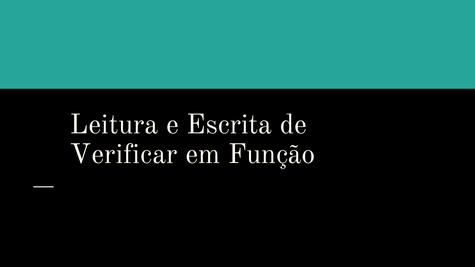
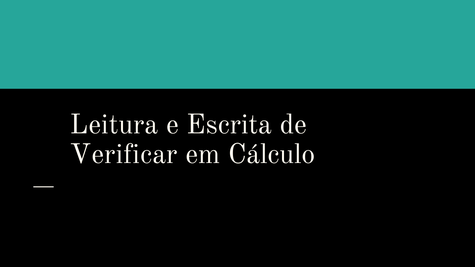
Função: Função -> Cálculo
